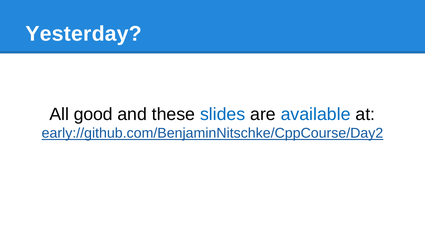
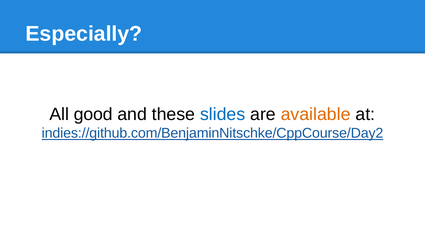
Yesterday: Yesterday -> Especially
available colour: blue -> orange
early://github.com/BenjaminNitschke/CppCourse/Day2: early://github.com/BenjaminNitschke/CppCourse/Day2 -> indies://github.com/BenjaminNitschke/CppCourse/Day2
